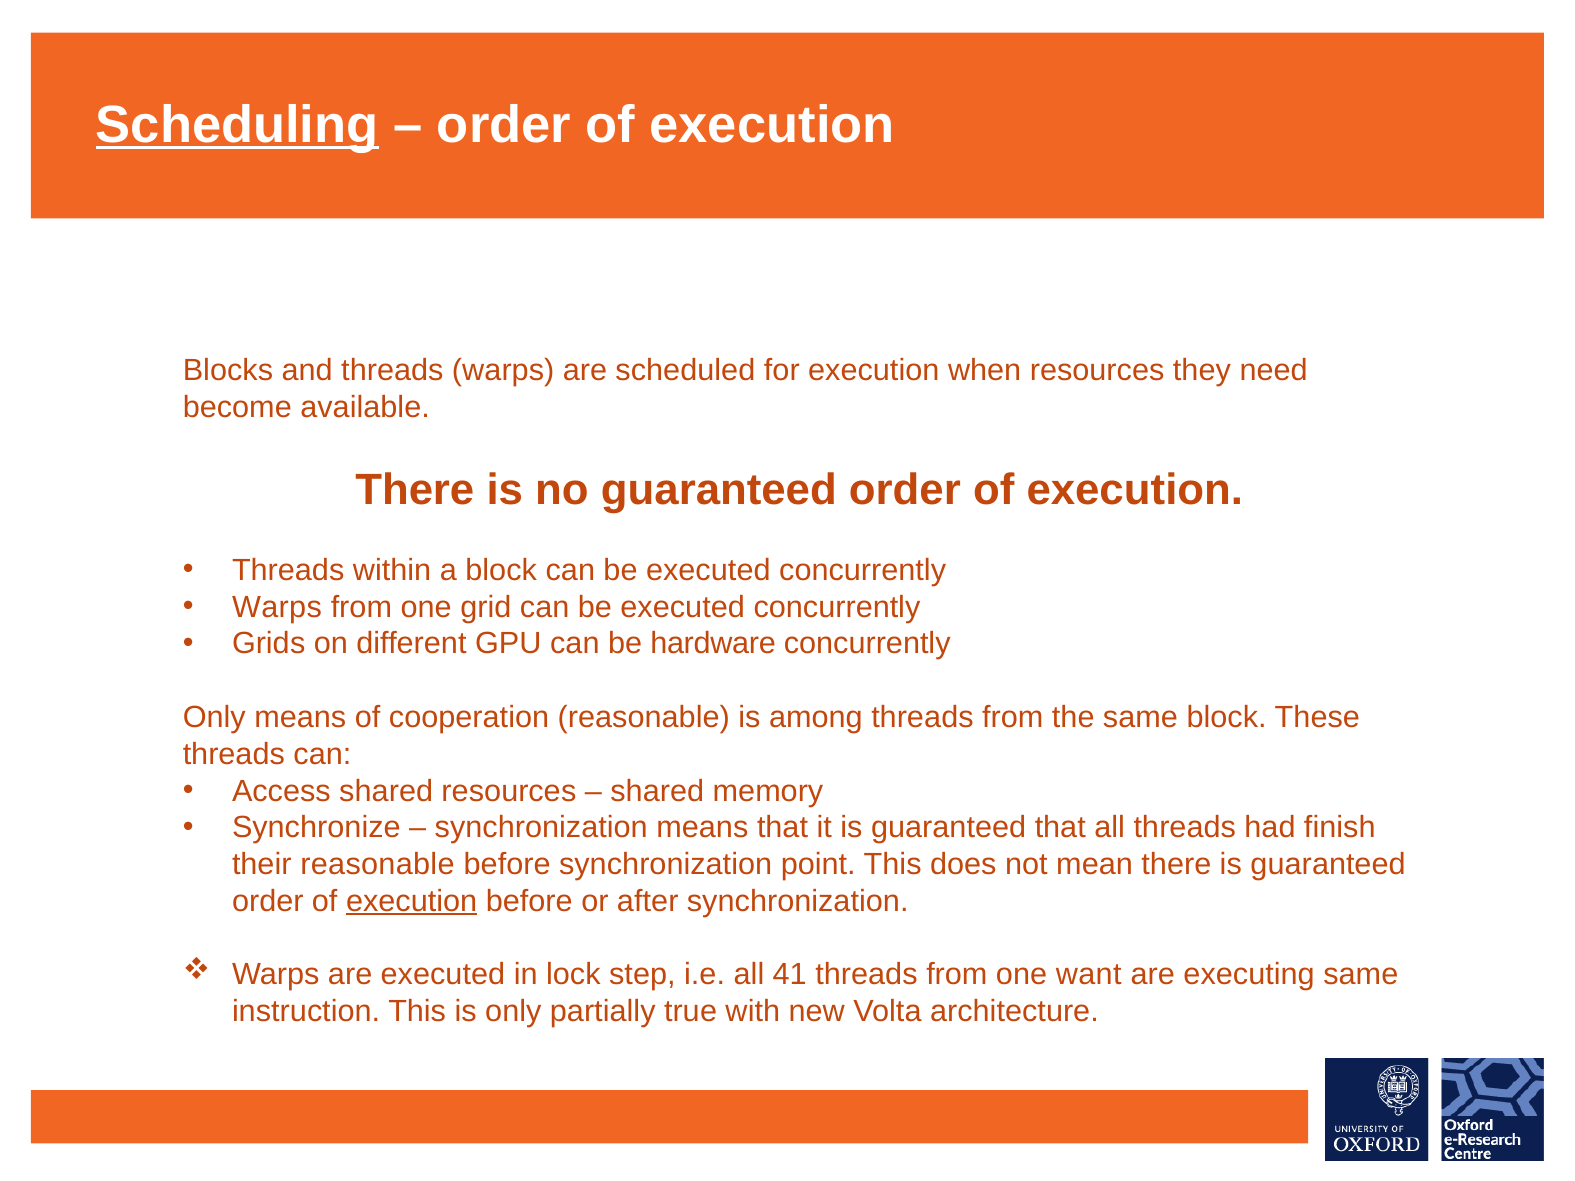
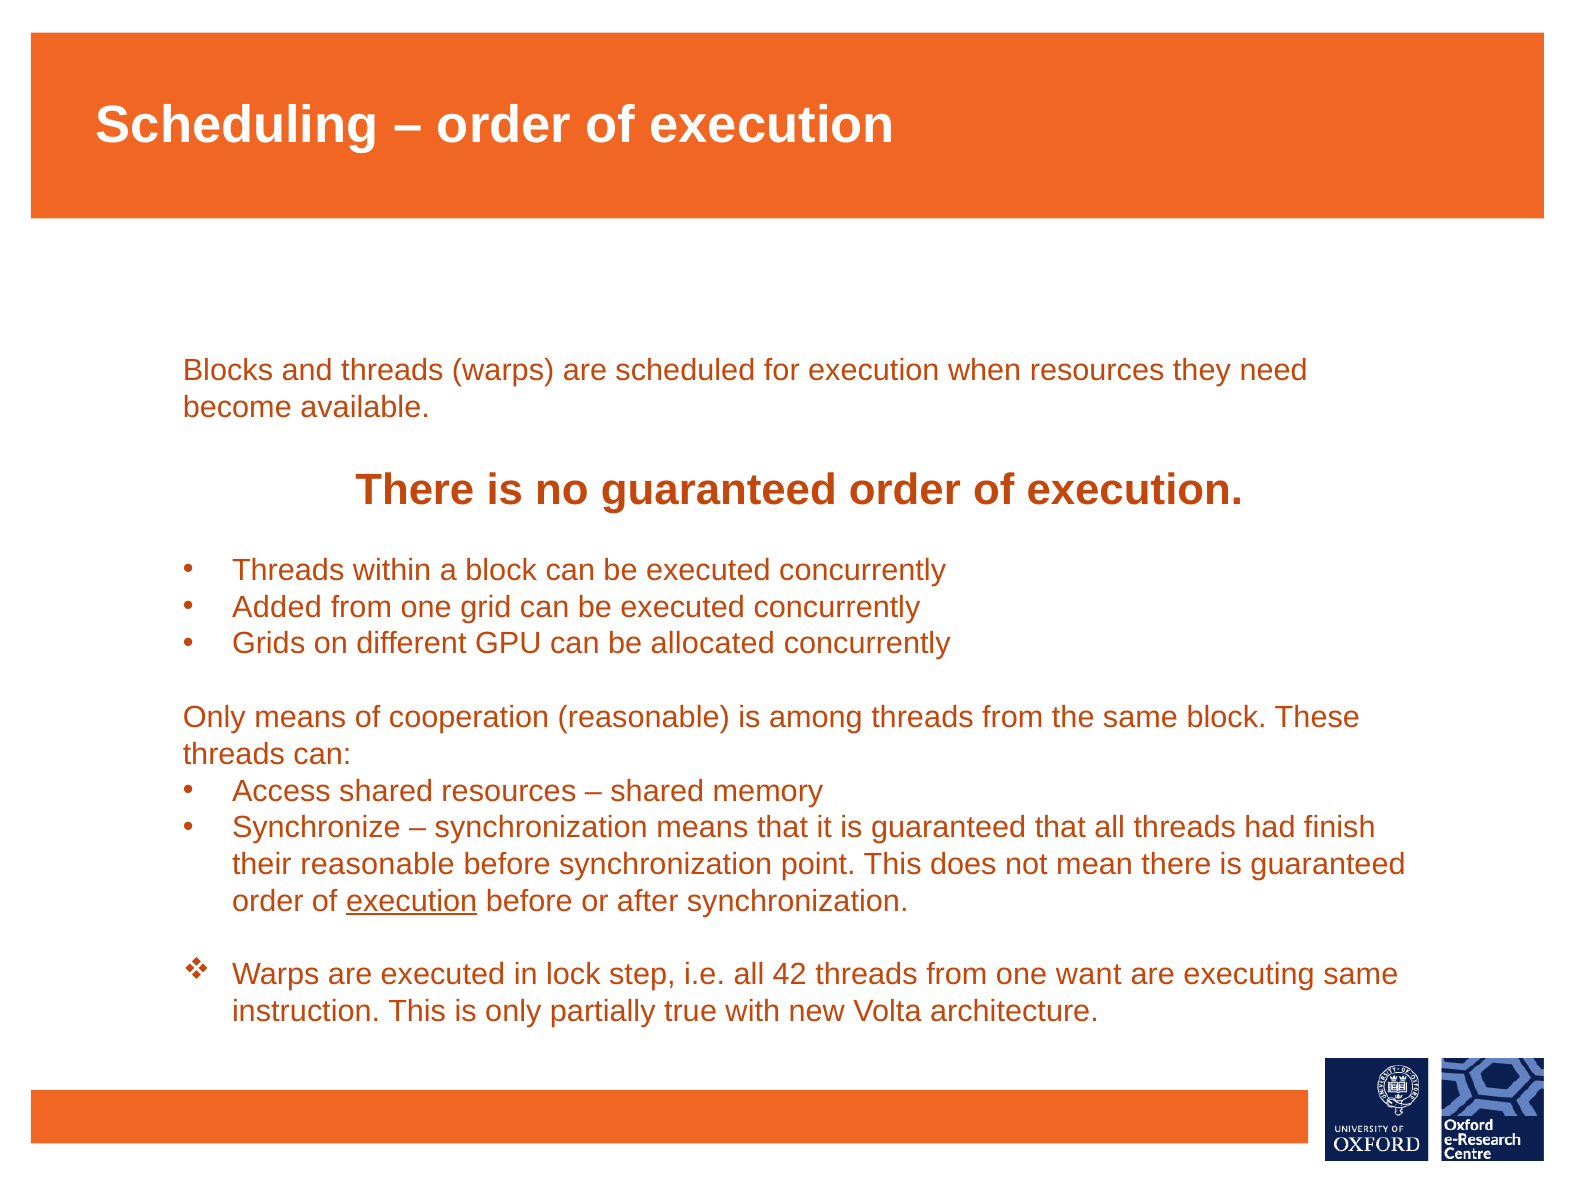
Scheduling underline: present -> none
Warps at (277, 607): Warps -> Added
hardware: hardware -> allocated
41: 41 -> 42
